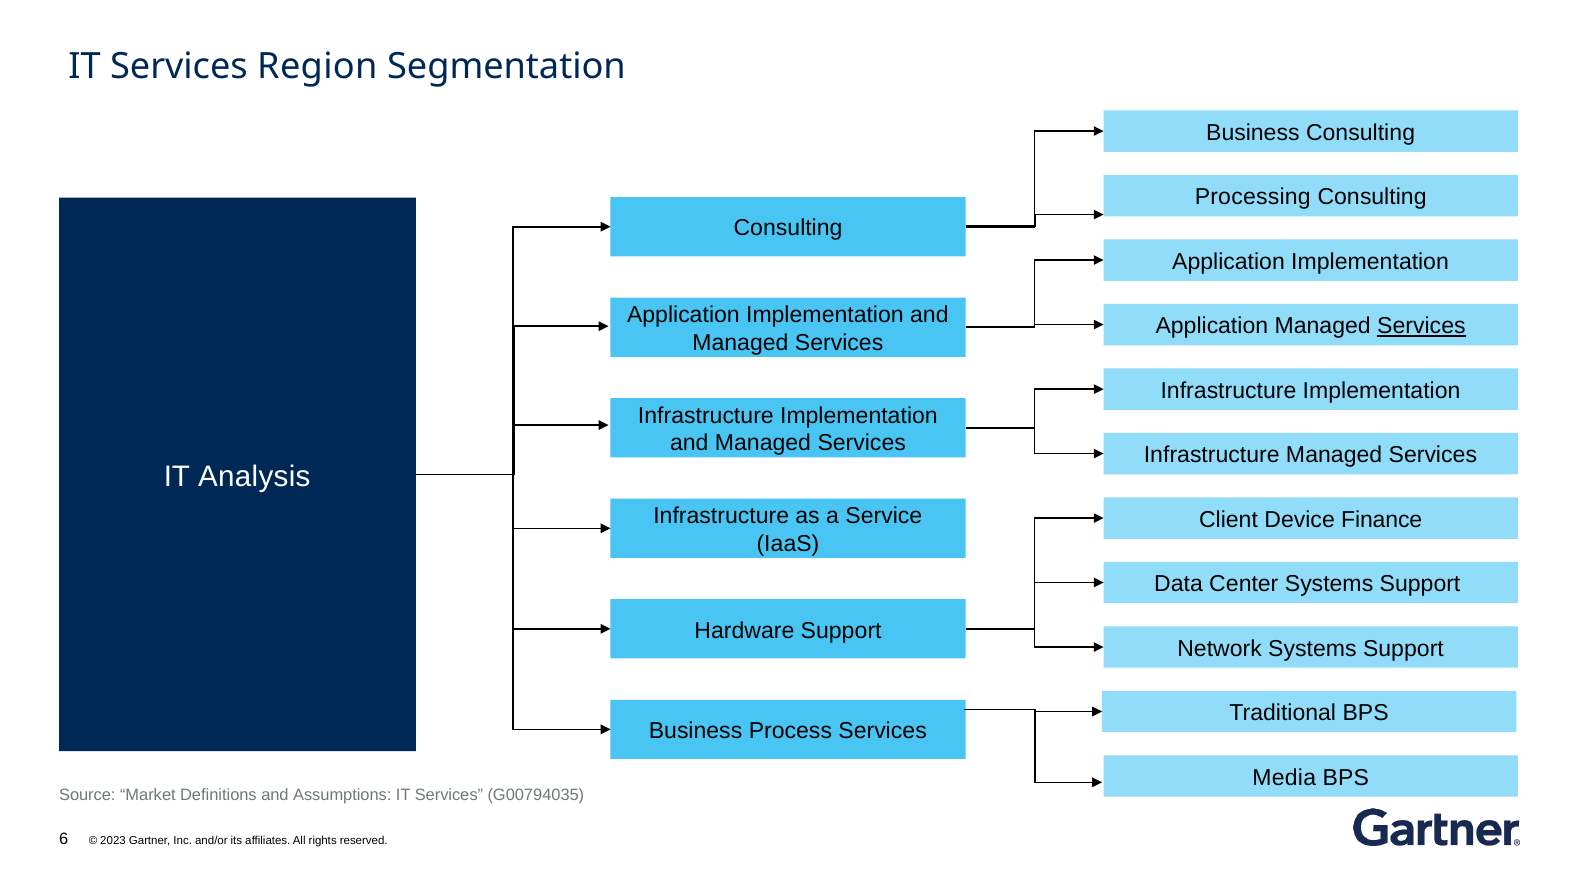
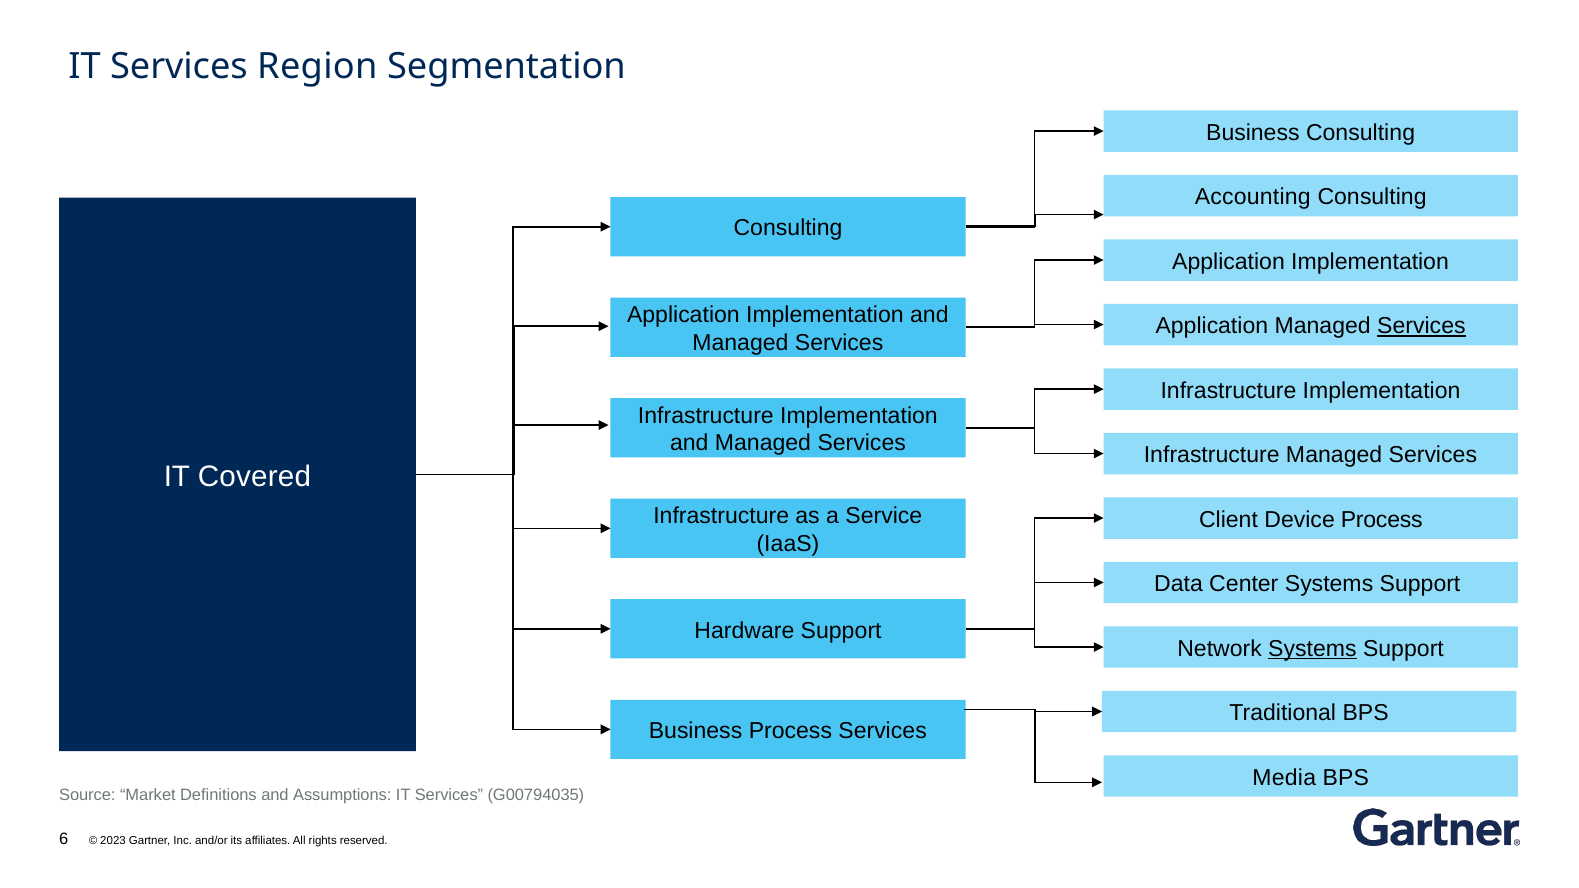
Processing: Processing -> Accounting
Analysis: Analysis -> Covered
Device Finance: Finance -> Process
Systems at (1312, 649) underline: none -> present
